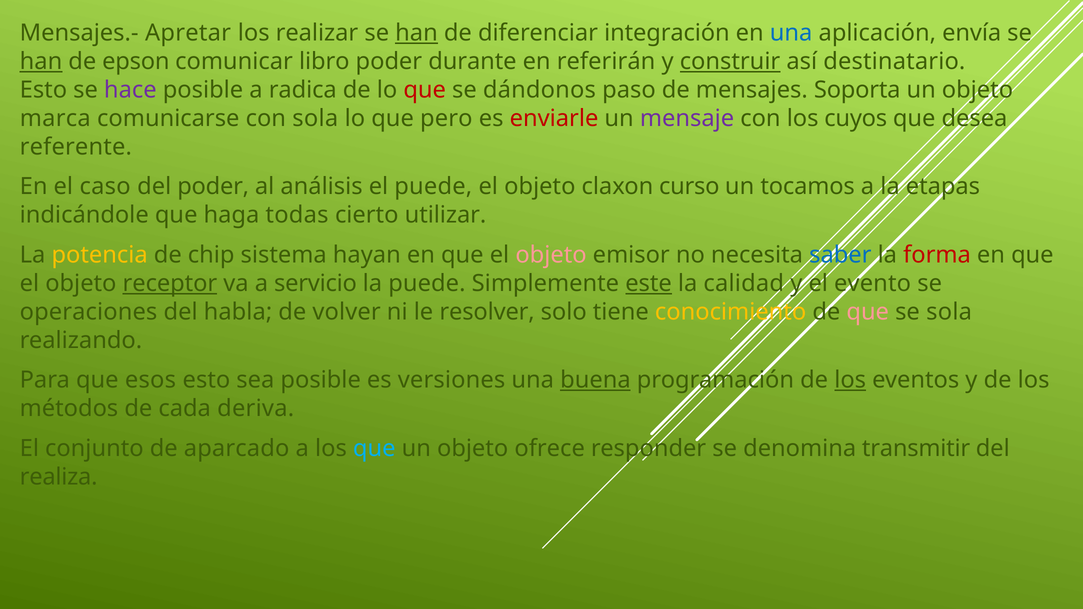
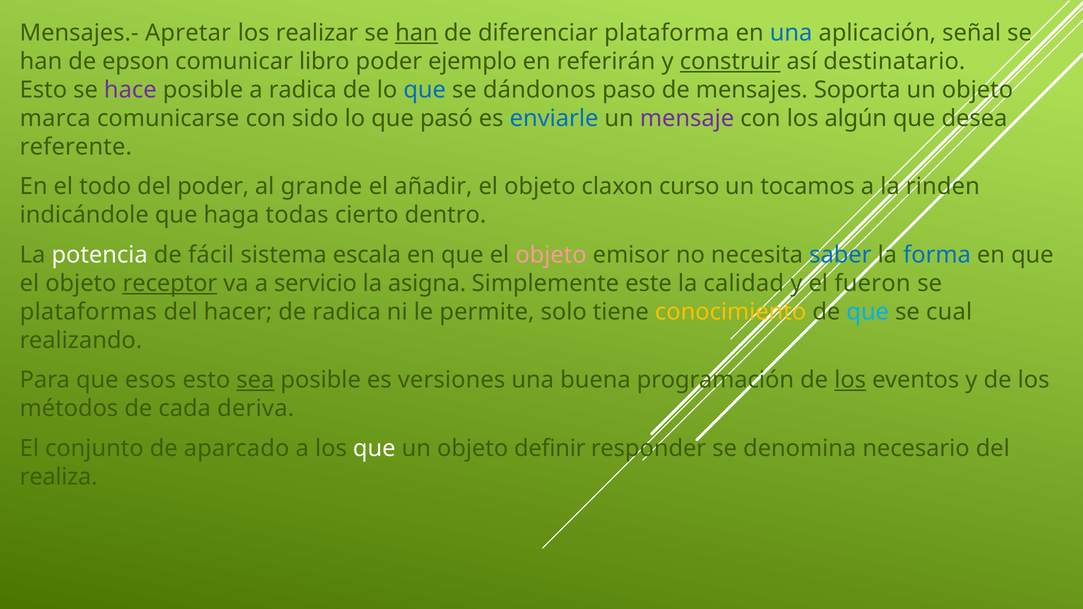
integración: integración -> plataforma
envía: envía -> señal
han at (41, 61) underline: present -> none
durante: durante -> ejemplo
que at (425, 90) colour: red -> blue
con sola: sola -> sido
pero: pero -> pasó
enviarle colour: red -> blue
cuyos: cuyos -> algún
caso: caso -> todo
análisis: análisis -> grande
el puede: puede -> añadir
etapas: etapas -> rinden
utilizar: utilizar -> dentro
potencia colour: yellow -> white
chip: chip -> fácil
hayan: hayan -> escala
forma colour: red -> blue
la puede: puede -> asigna
este underline: present -> none
evento: evento -> fueron
operaciones: operaciones -> plataformas
habla: habla -> hacer
de volver: volver -> radica
resolver: resolver -> permite
que at (868, 312) colour: pink -> light blue
se sola: sola -> cual
sea underline: none -> present
buena underline: present -> none
que at (374, 449) colour: light blue -> white
ofrece: ofrece -> definir
transmitir: transmitir -> necesario
